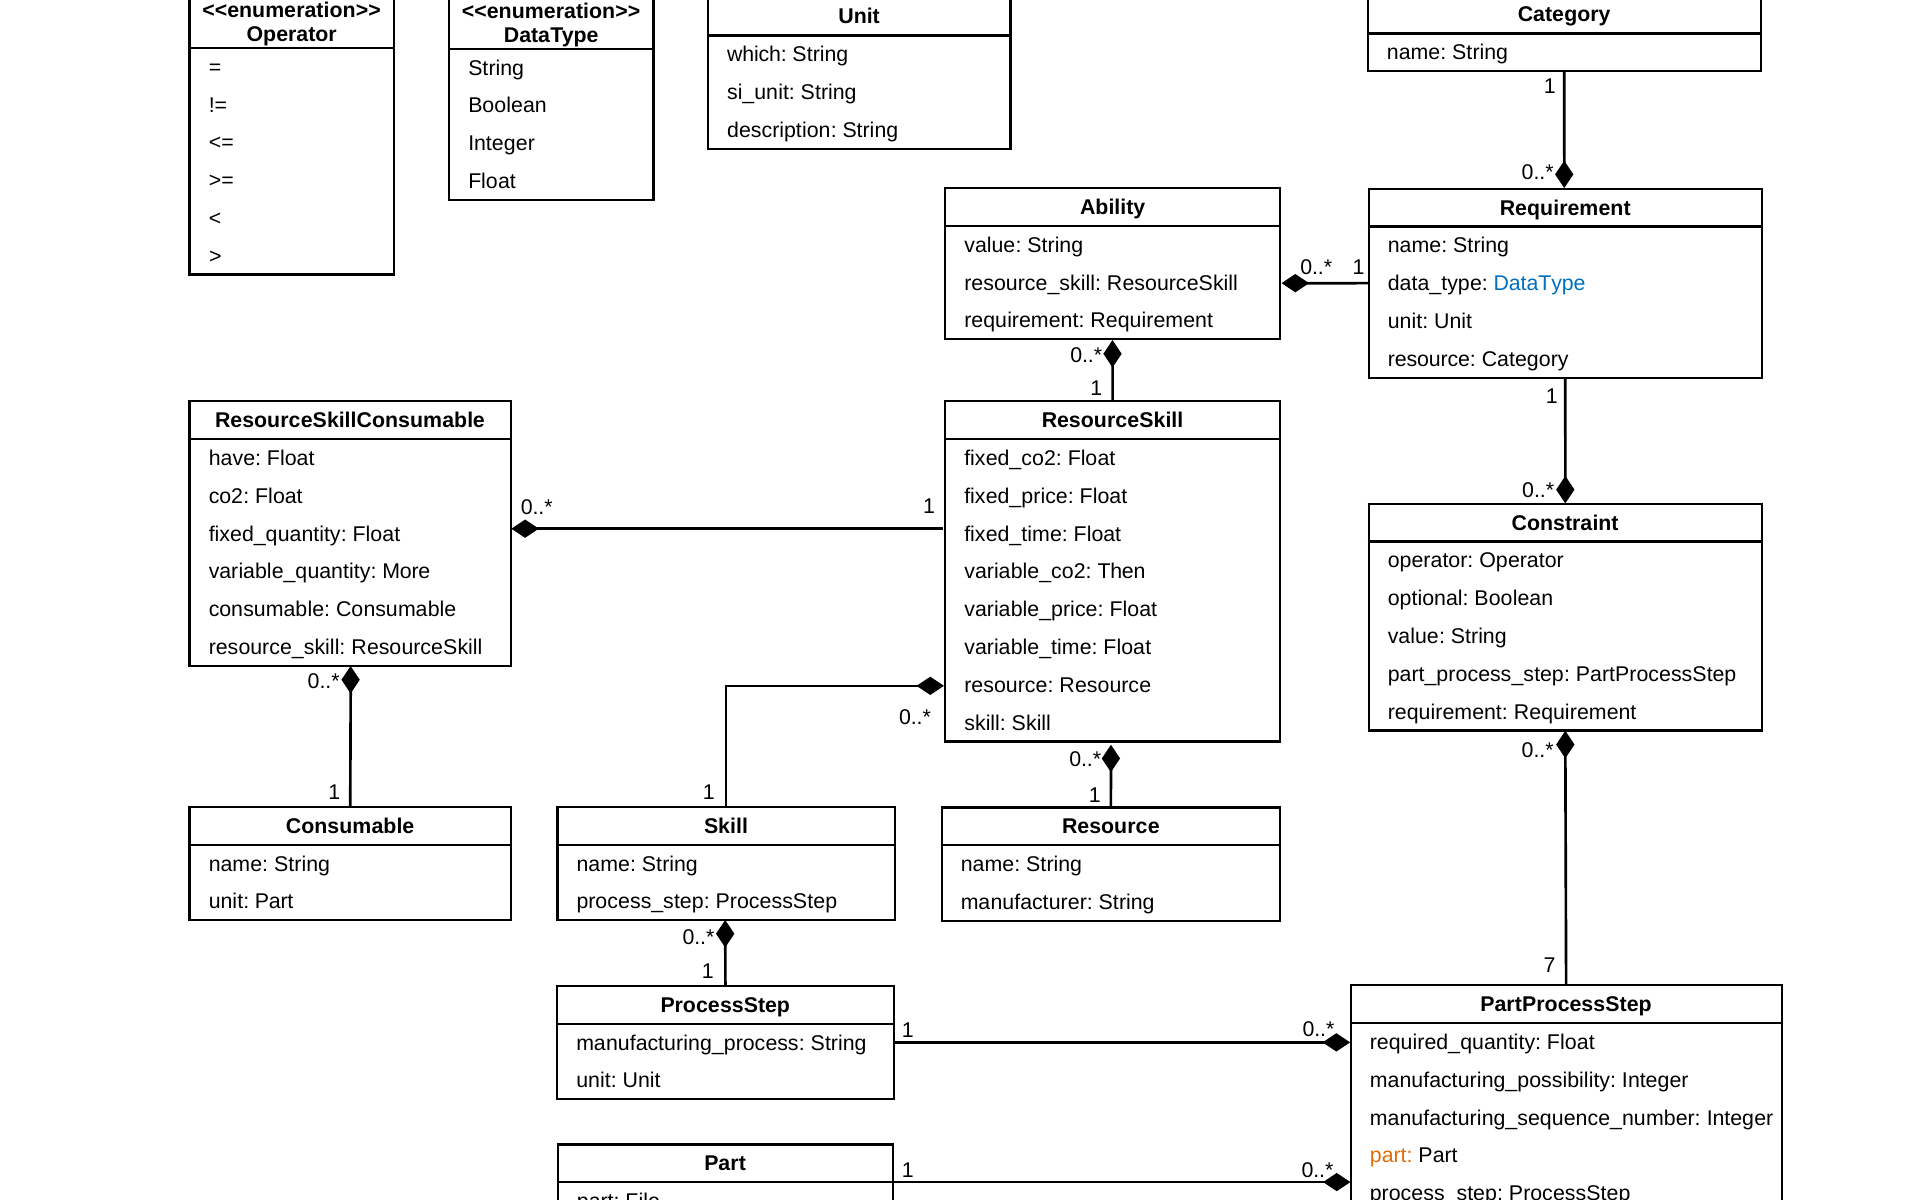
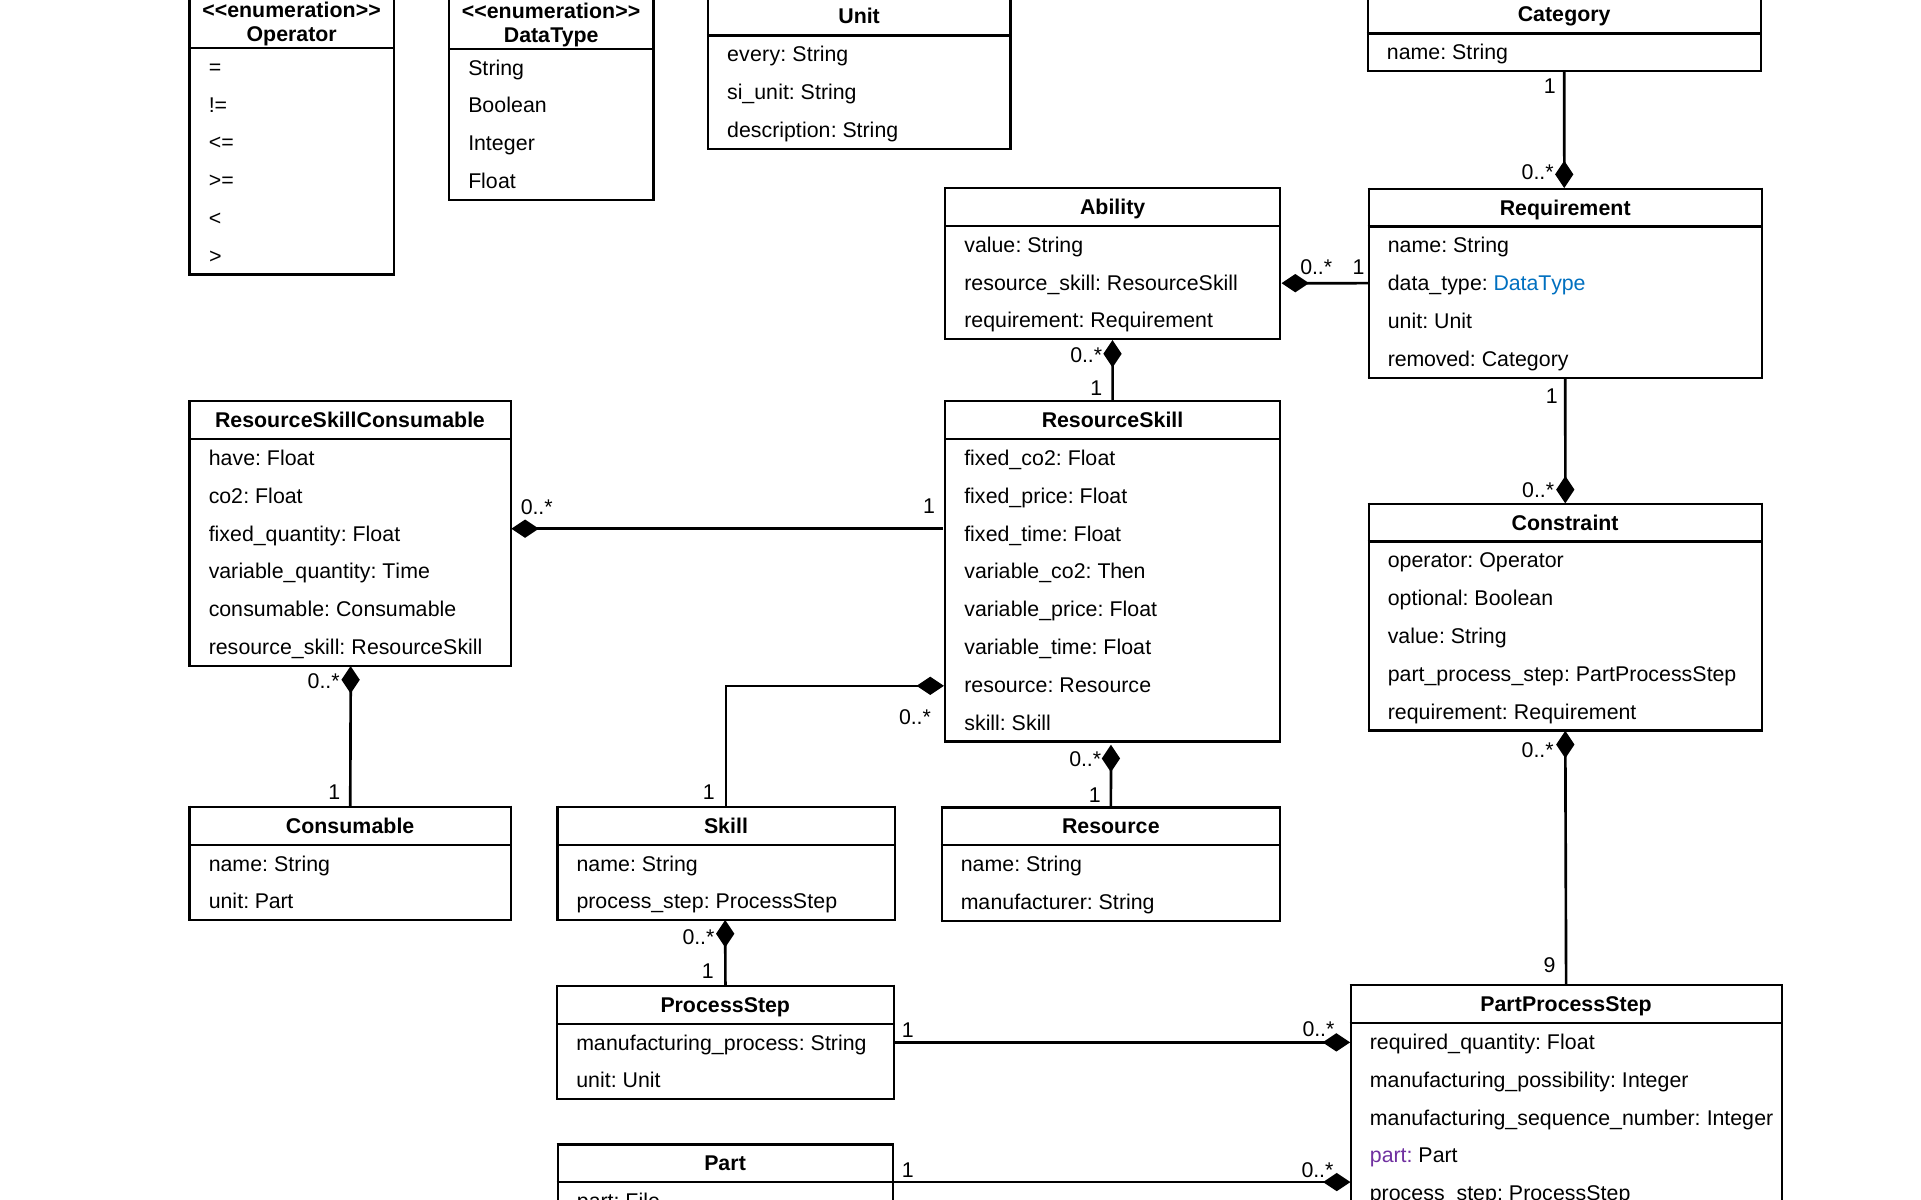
which: which -> every
resource at (1432, 359): resource -> removed
More: More -> Time
7: 7 -> 9
part at (1391, 1156) colour: orange -> purple
